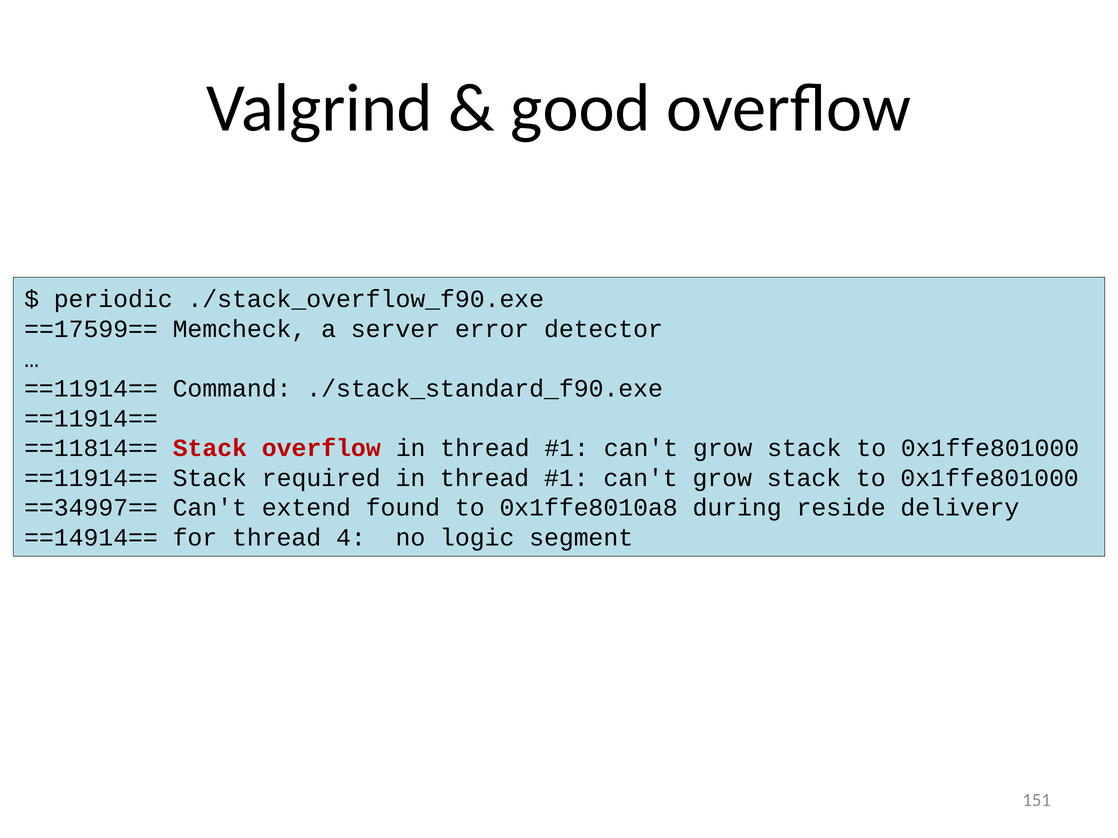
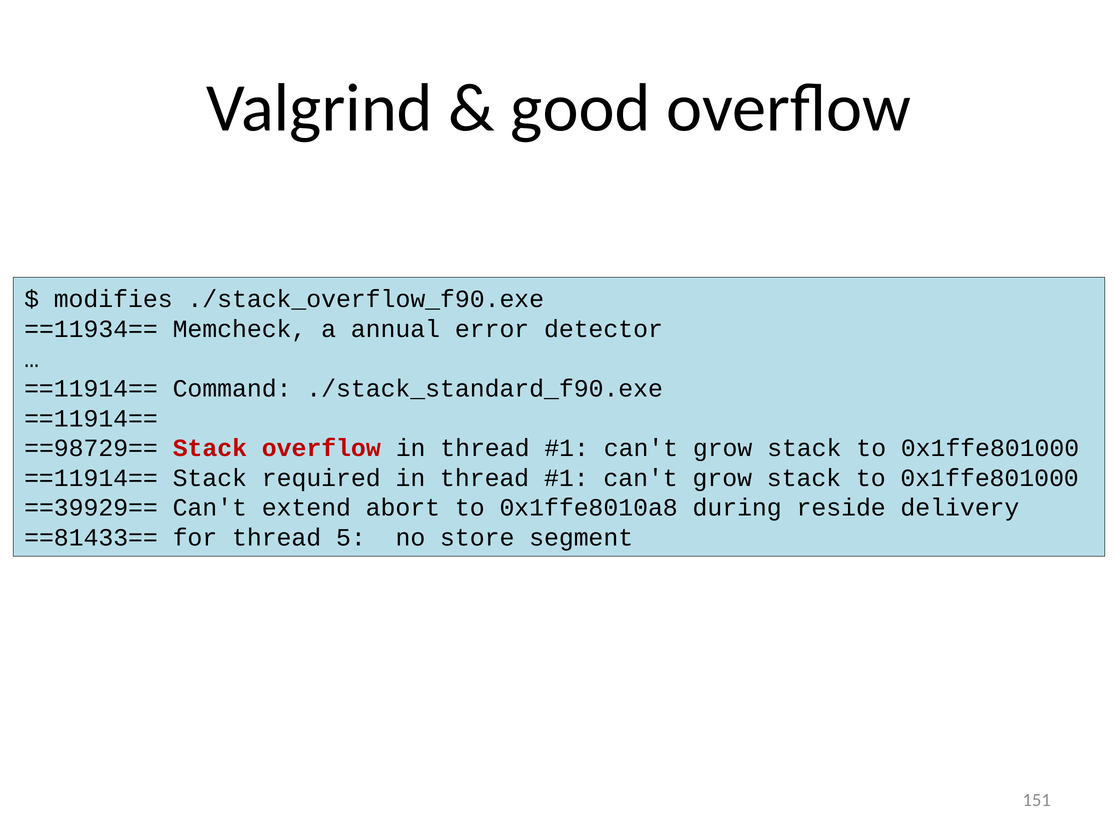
periodic: periodic -> modifies
==17599==: ==17599== -> ==11934==
server: server -> annual
==11814==: ==11814== -> ==98729==
==34997==: ==34997== -> ==39929==
found: found -> abort
==14914==: ==14914== -> ==81433==
4: 4 -> 5
logic: logic -> store
